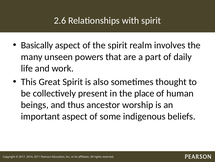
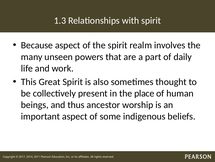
2.6: 2.6 -> 1.3
Basically: Basically -> Because
